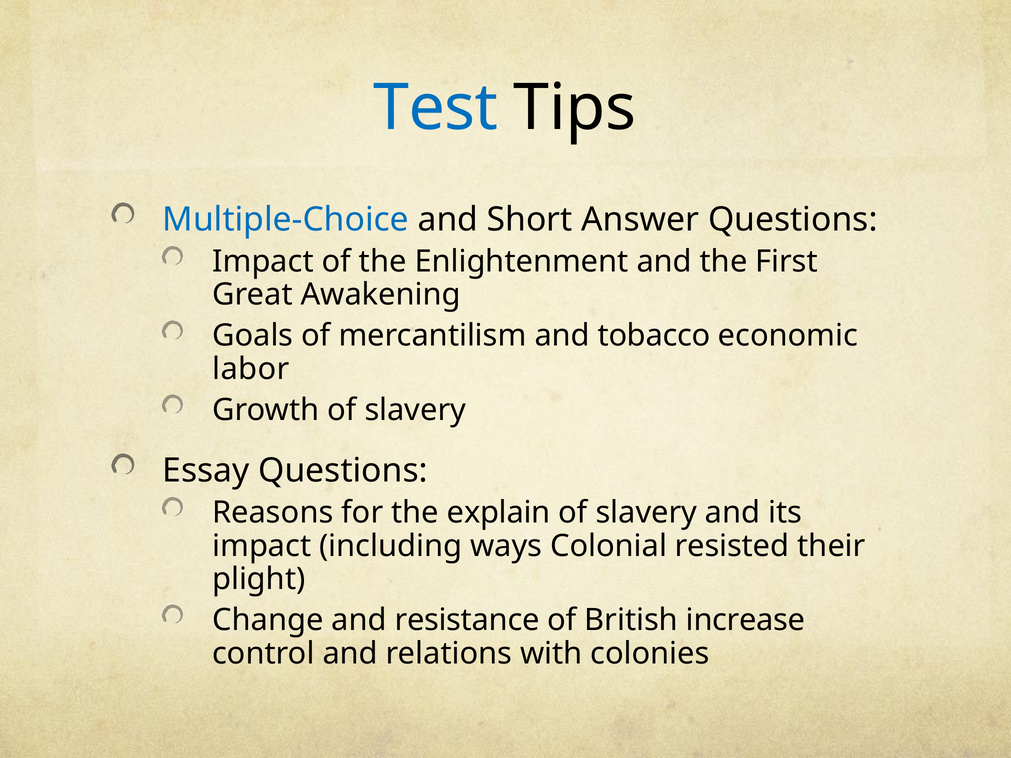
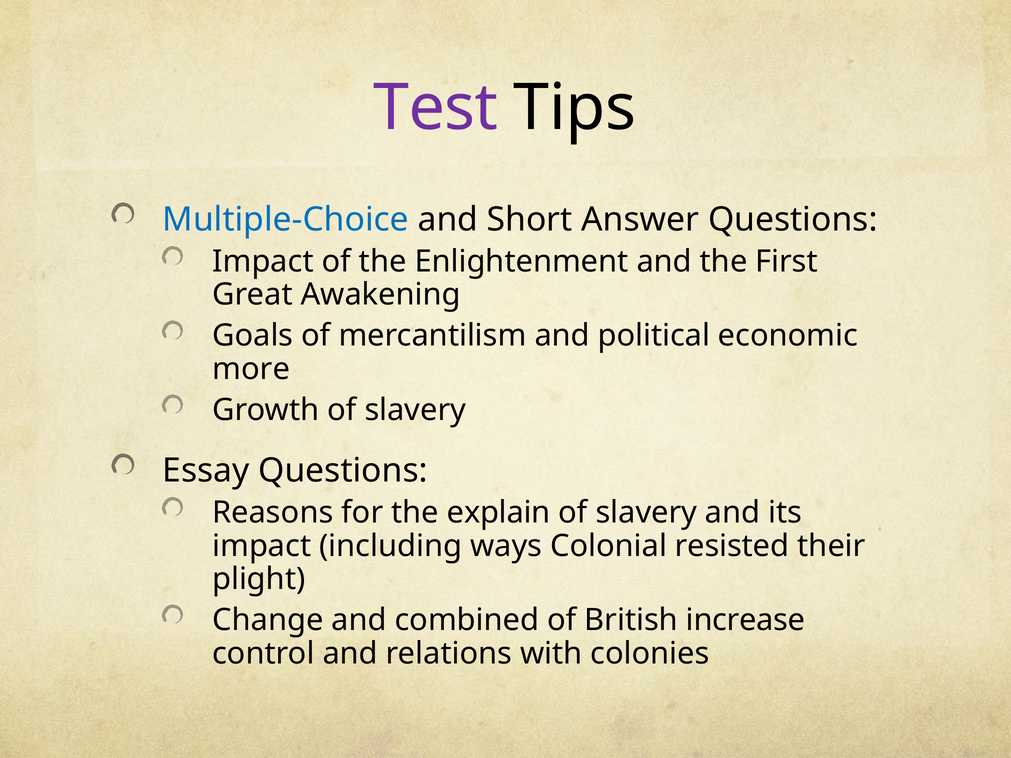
Test colour: blue -> purple
tobacco: tobacco -> political
labor: labor -> more
resistance: resistance -> combined
